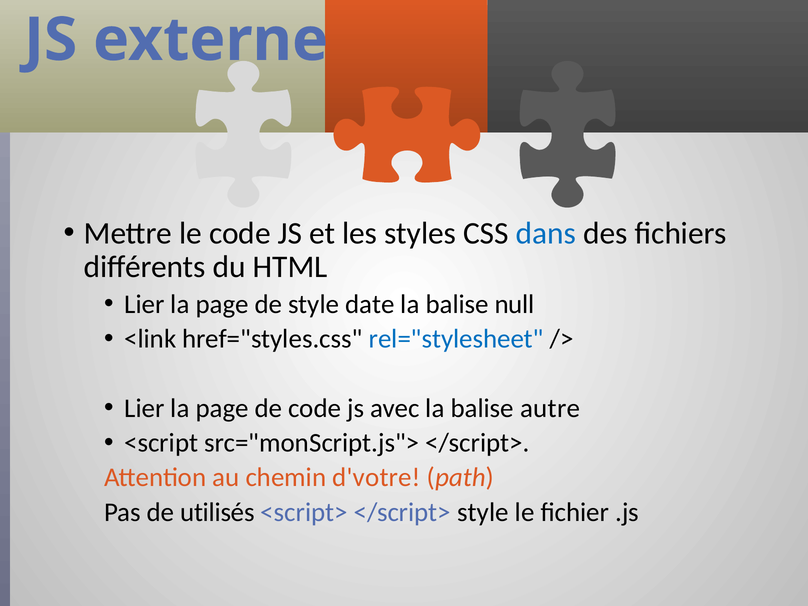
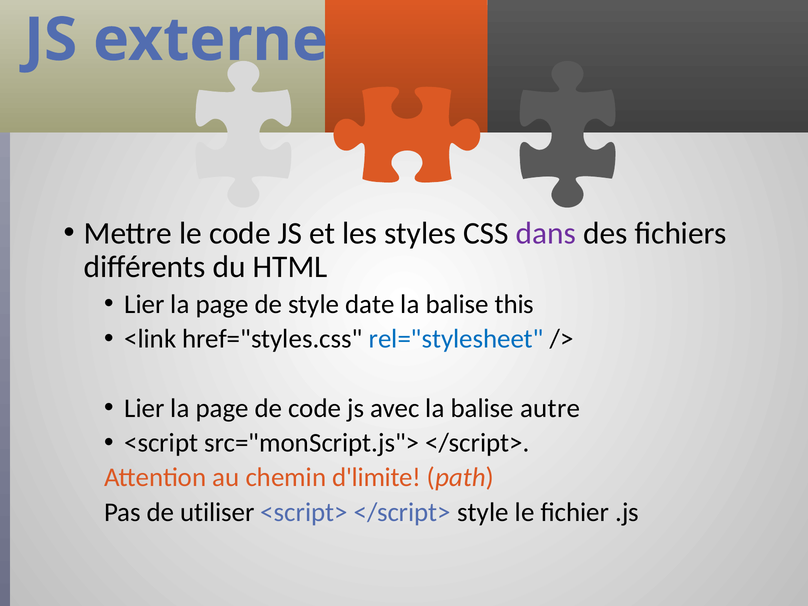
dans colour: blue -> purple
null: null -> this
d'votre: d'votre -> d'limite
utilisés: utilisés -> utiliser
